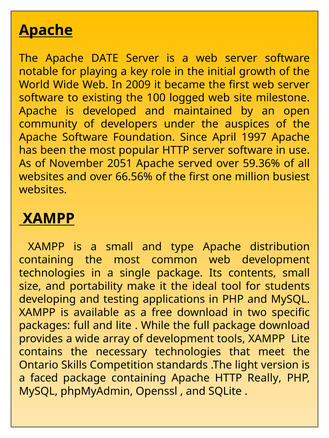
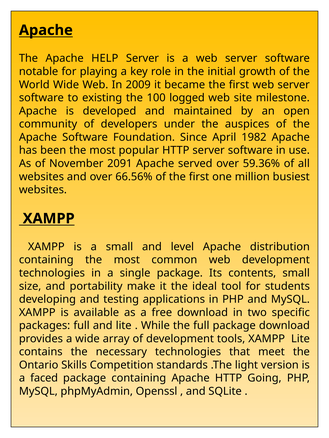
DATE: DATE -> HELP
1997: 1997 -> 1982
2051: 2051 -> 2091
type: type -> level
Really: Really -> Going
